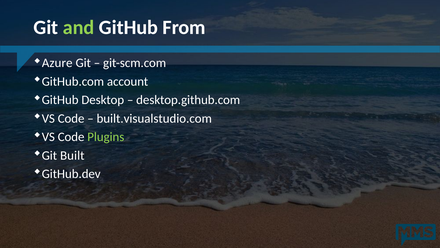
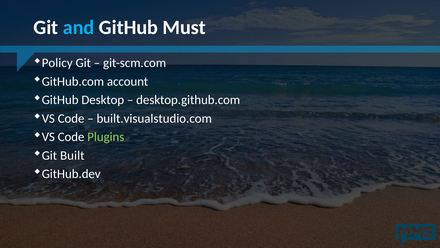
and colour: light green -> light blue
From: From -> Must
Azure: Azure -> Policy
